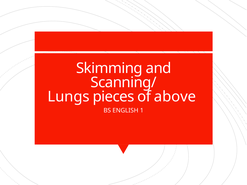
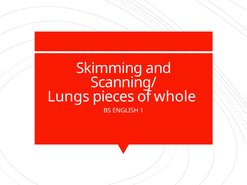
above: above -> whole
